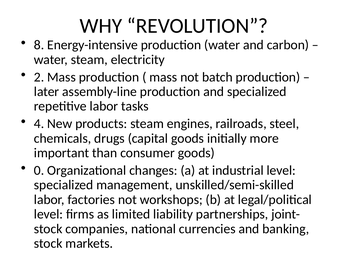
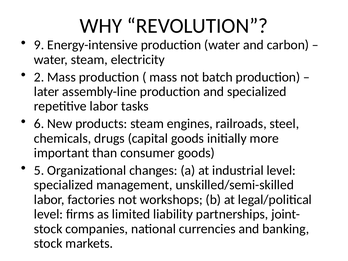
8: 8 -> 9
4: 4 -> 6
0: 0 -> 5
